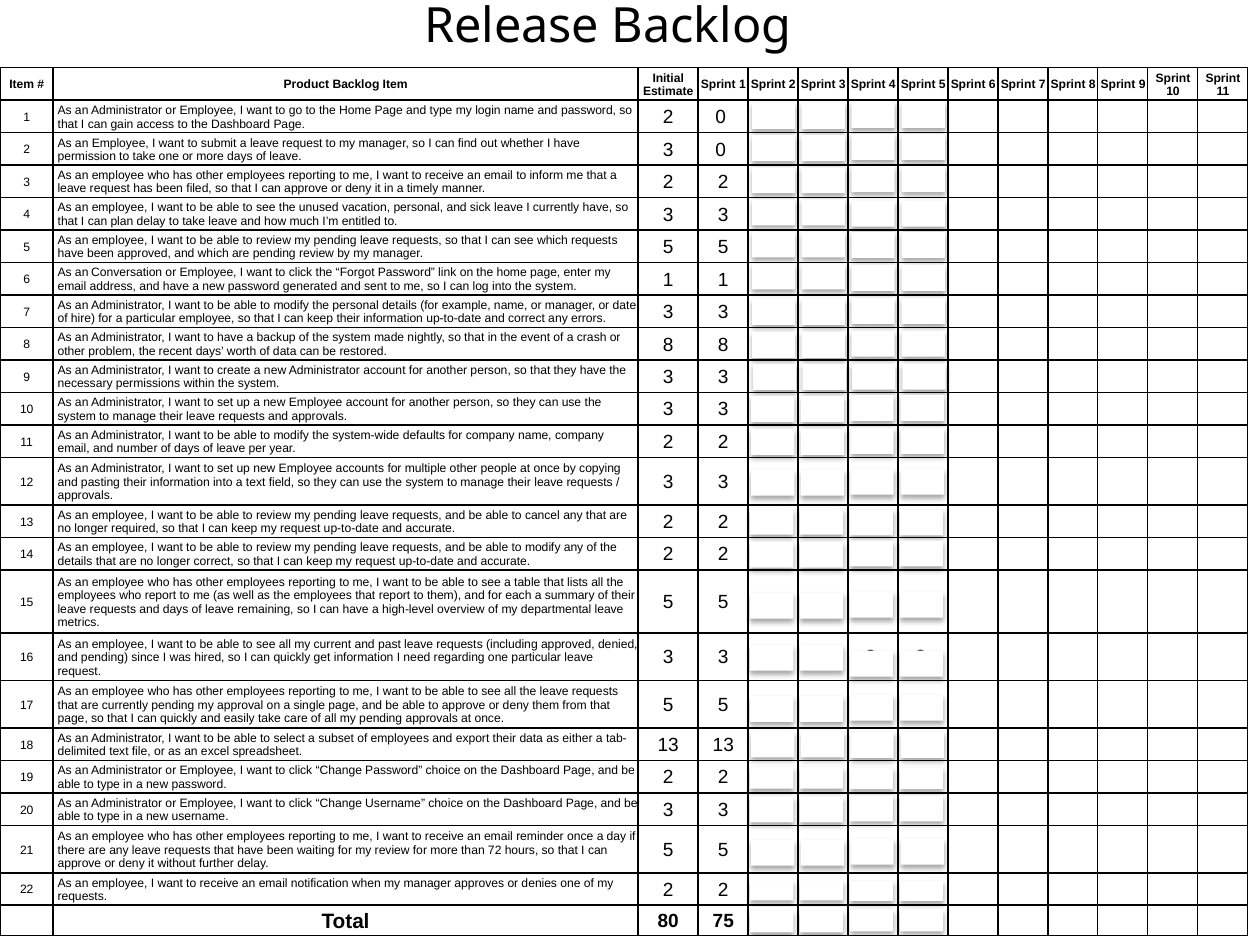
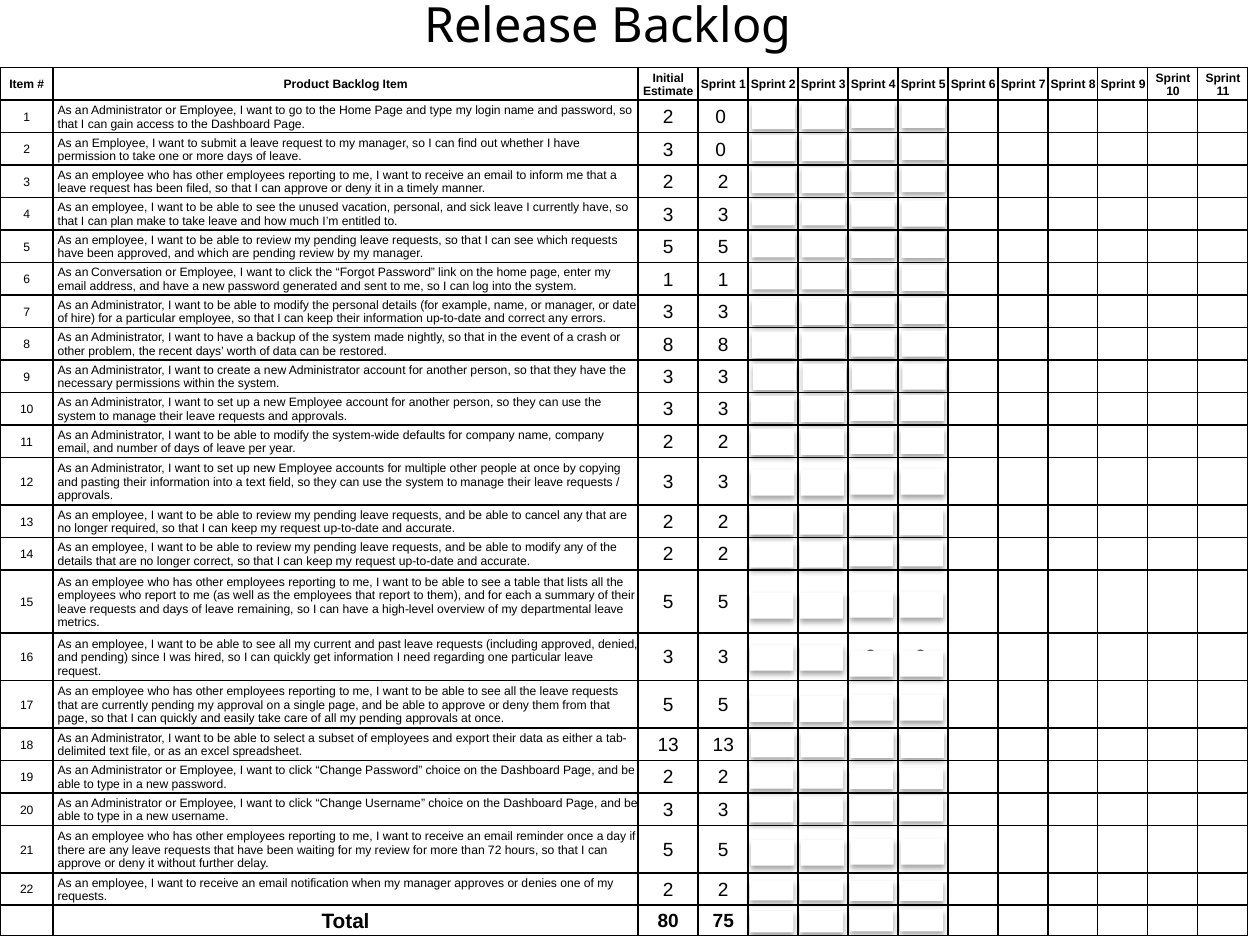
plan delay: delay -> make
